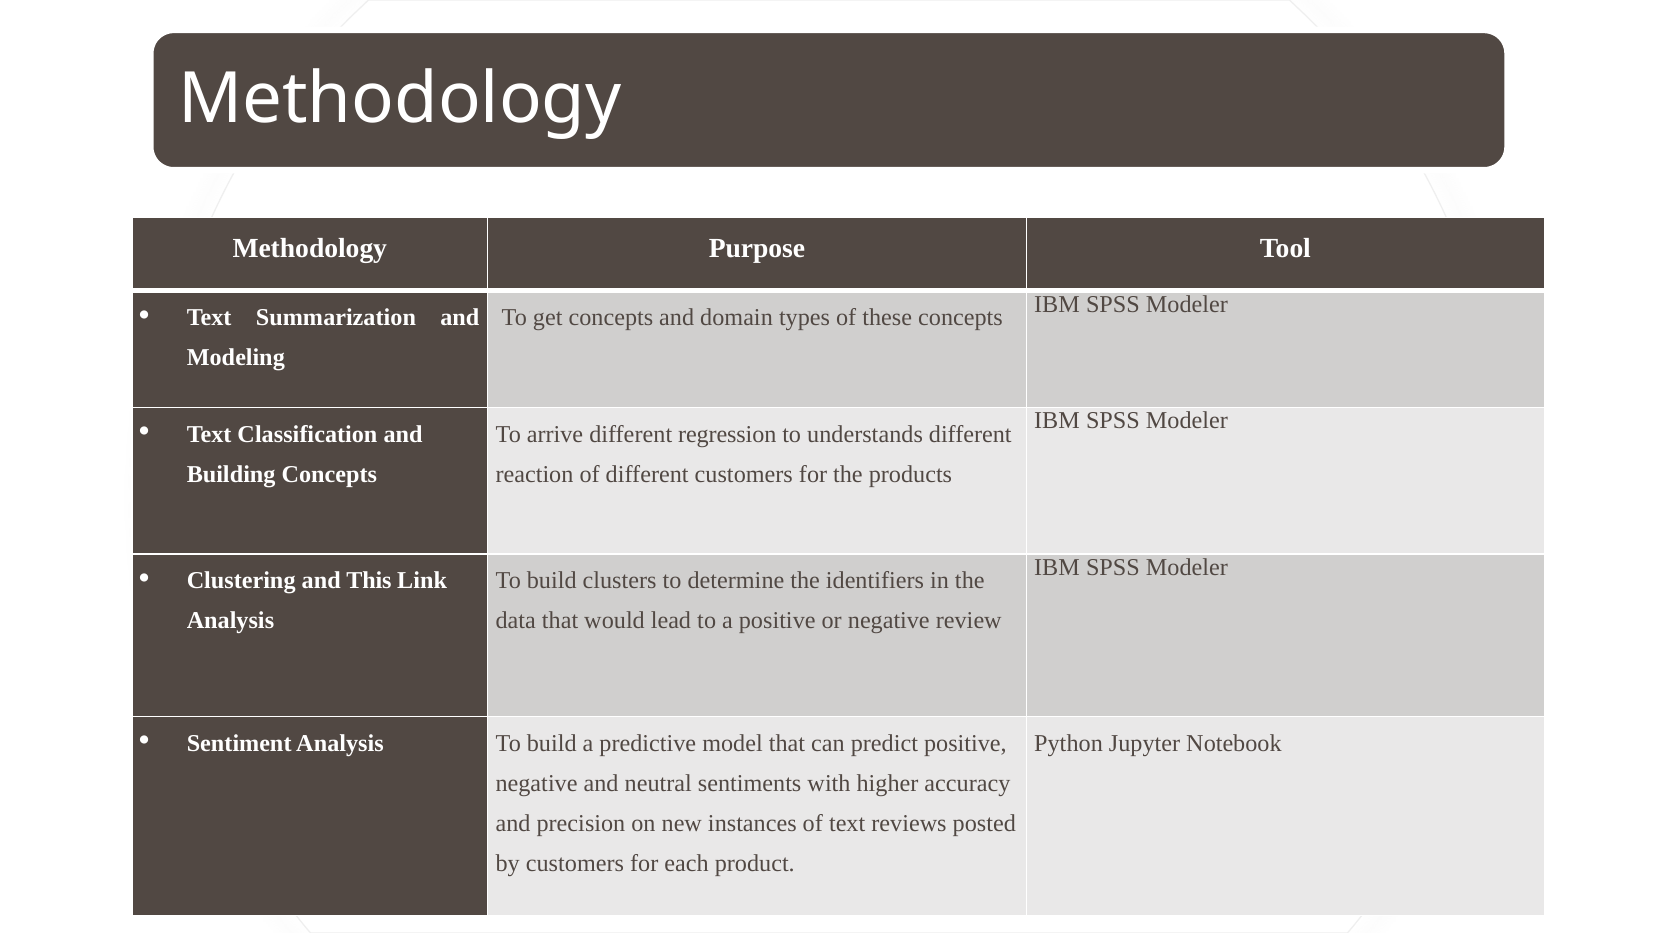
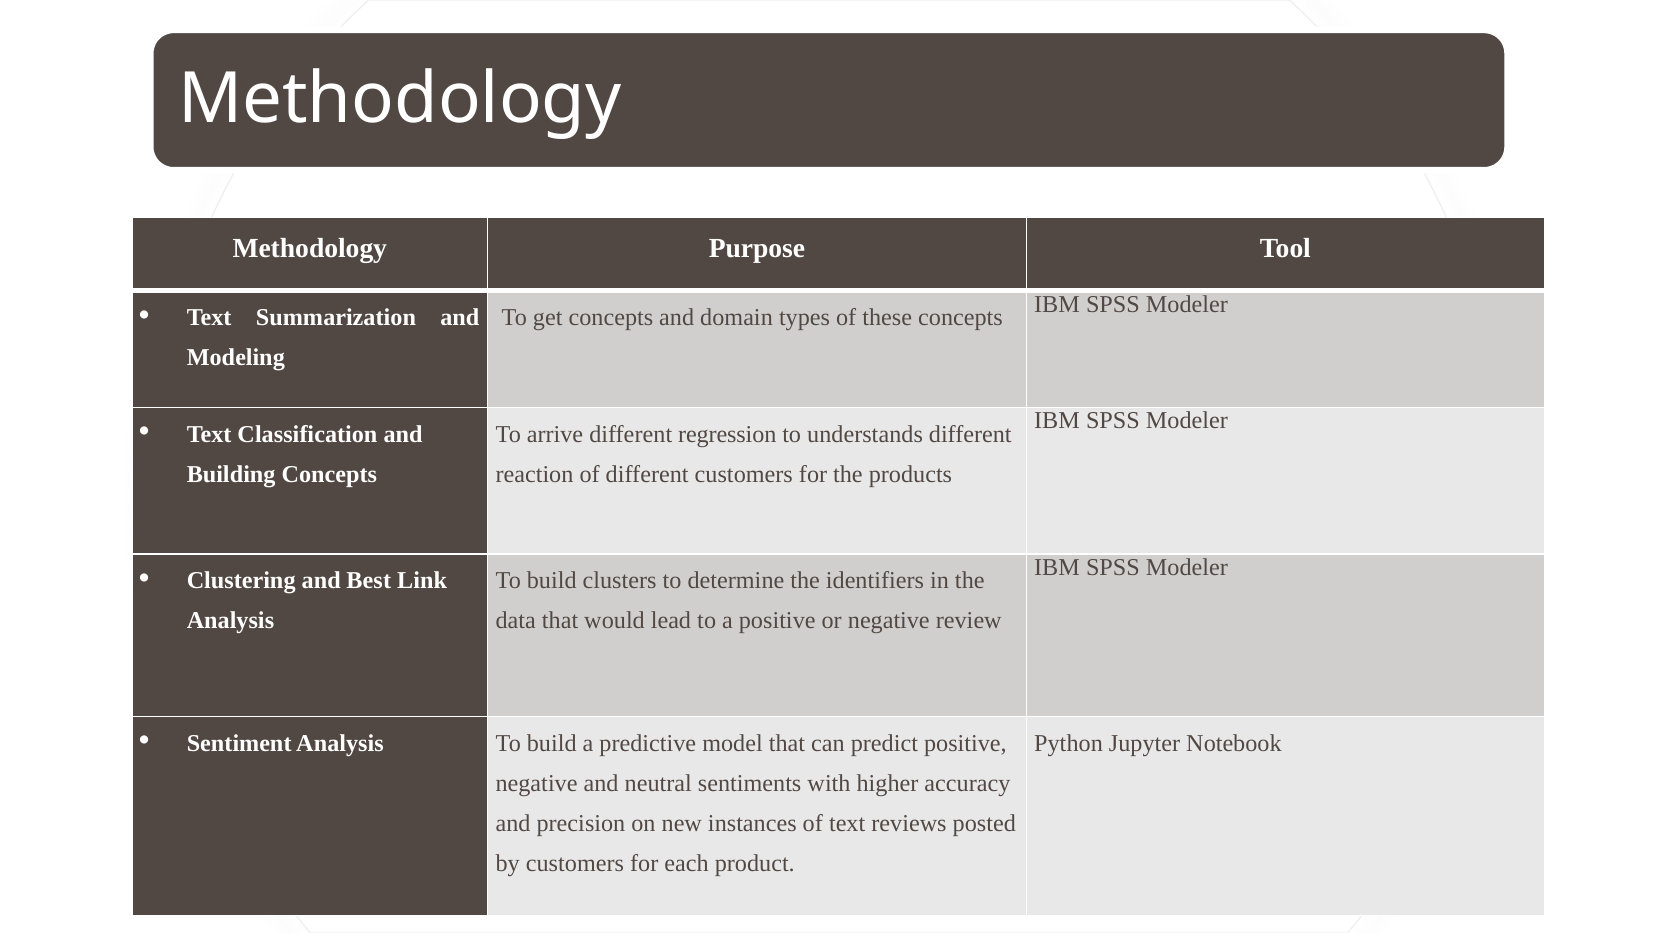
This: This -> Best
